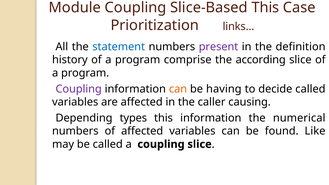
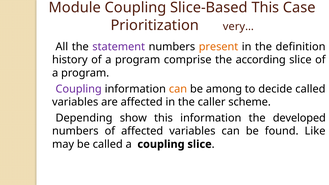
links…: links… -> very…
statement colour: blue -> purple
present colour: purple -> orange
having: having -> among
causing: causing -> scheme
types: types -> show
numerical: numerical -> developed
